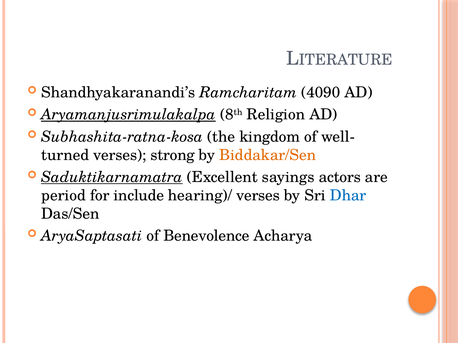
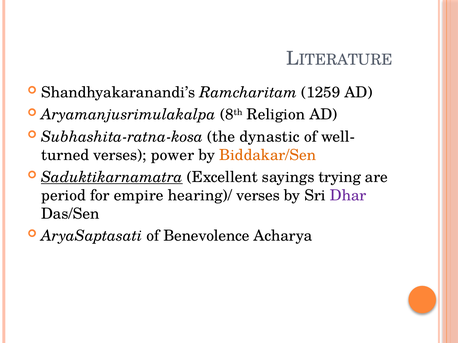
4090: 4090 -> 1259
Aryamanjusrimulakalpa underline: present -> none
kingdom: kingdom -> dynastic
strong: strong -> power
actors: actors -> trying
include: include -> empire
Dhar colour: blue -> purple
